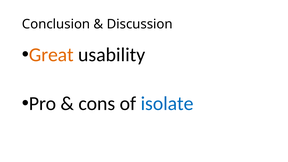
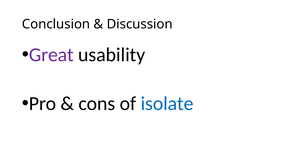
Great colour: orange -> purple
